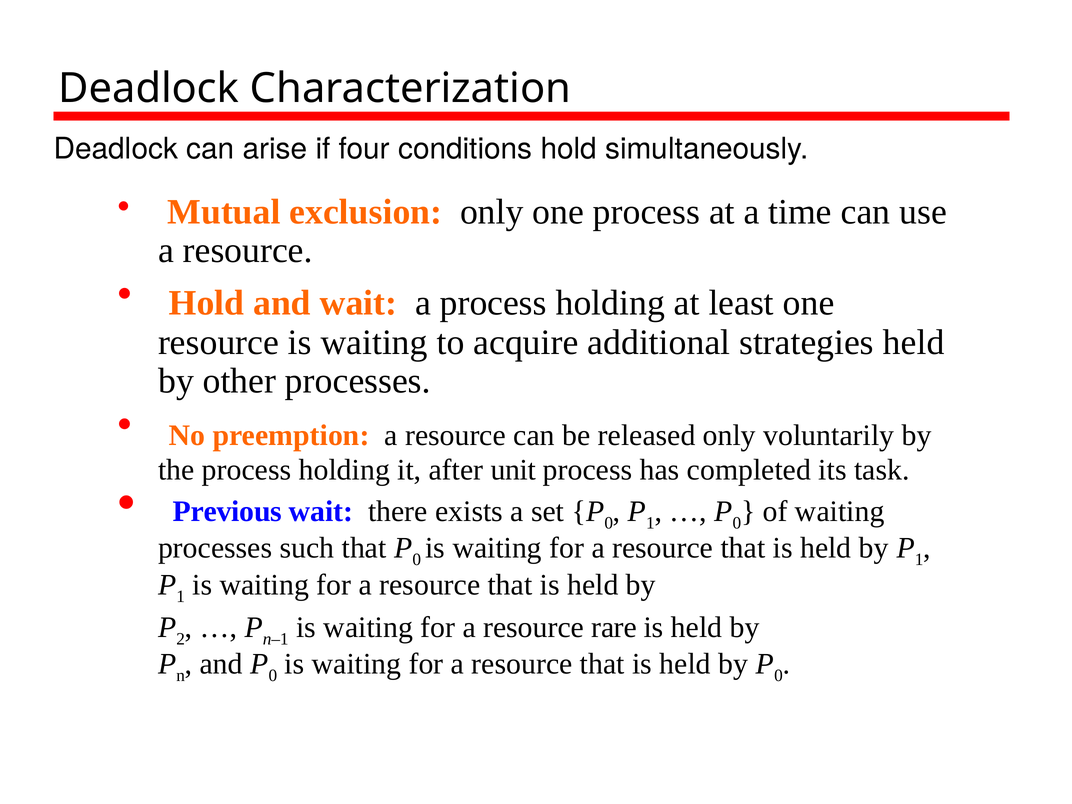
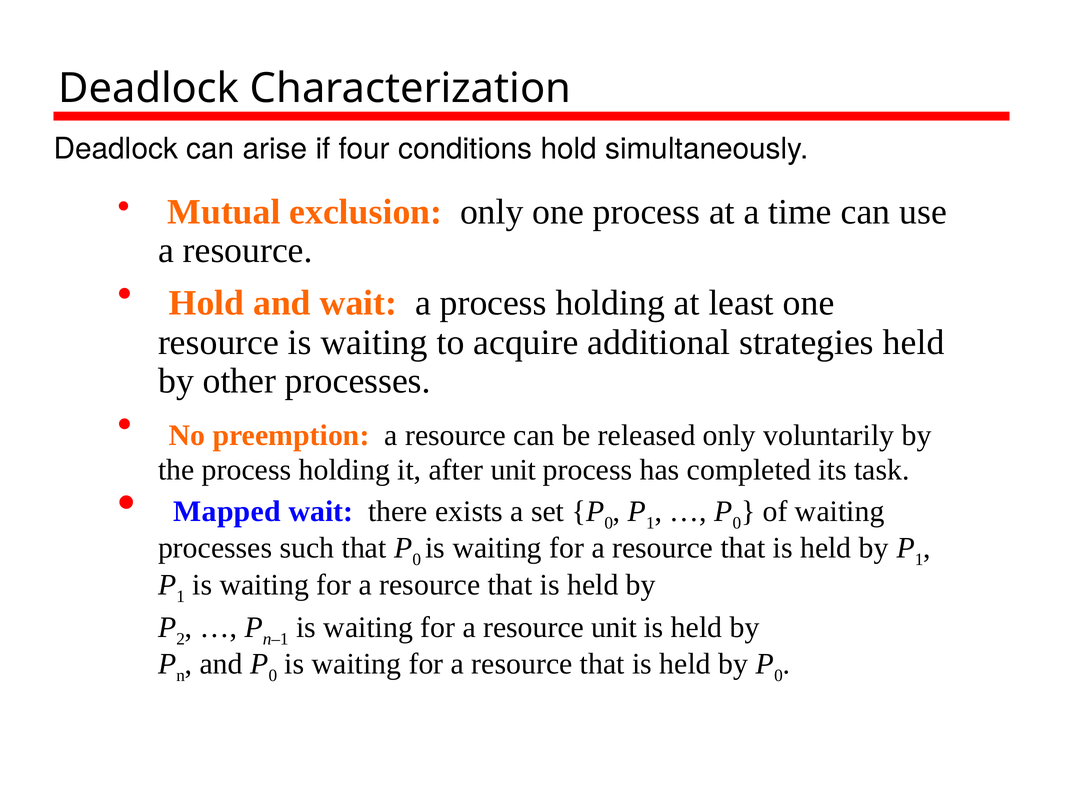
Previous: Previous -> Mapped
resource rare: rare -> unit
